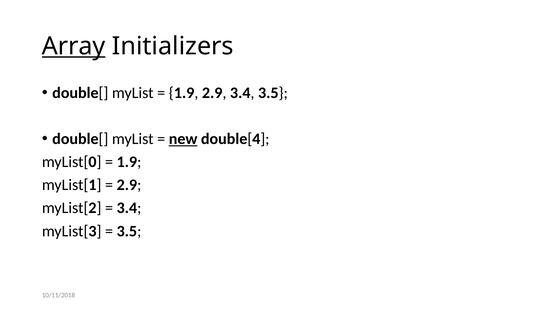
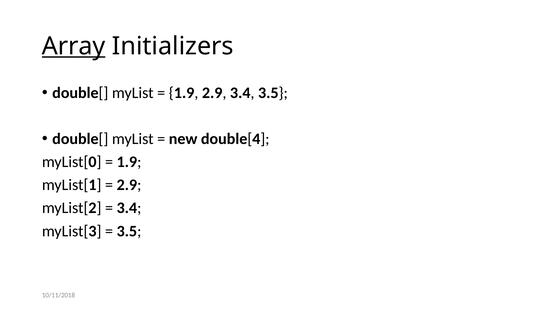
new underline: present -> none
